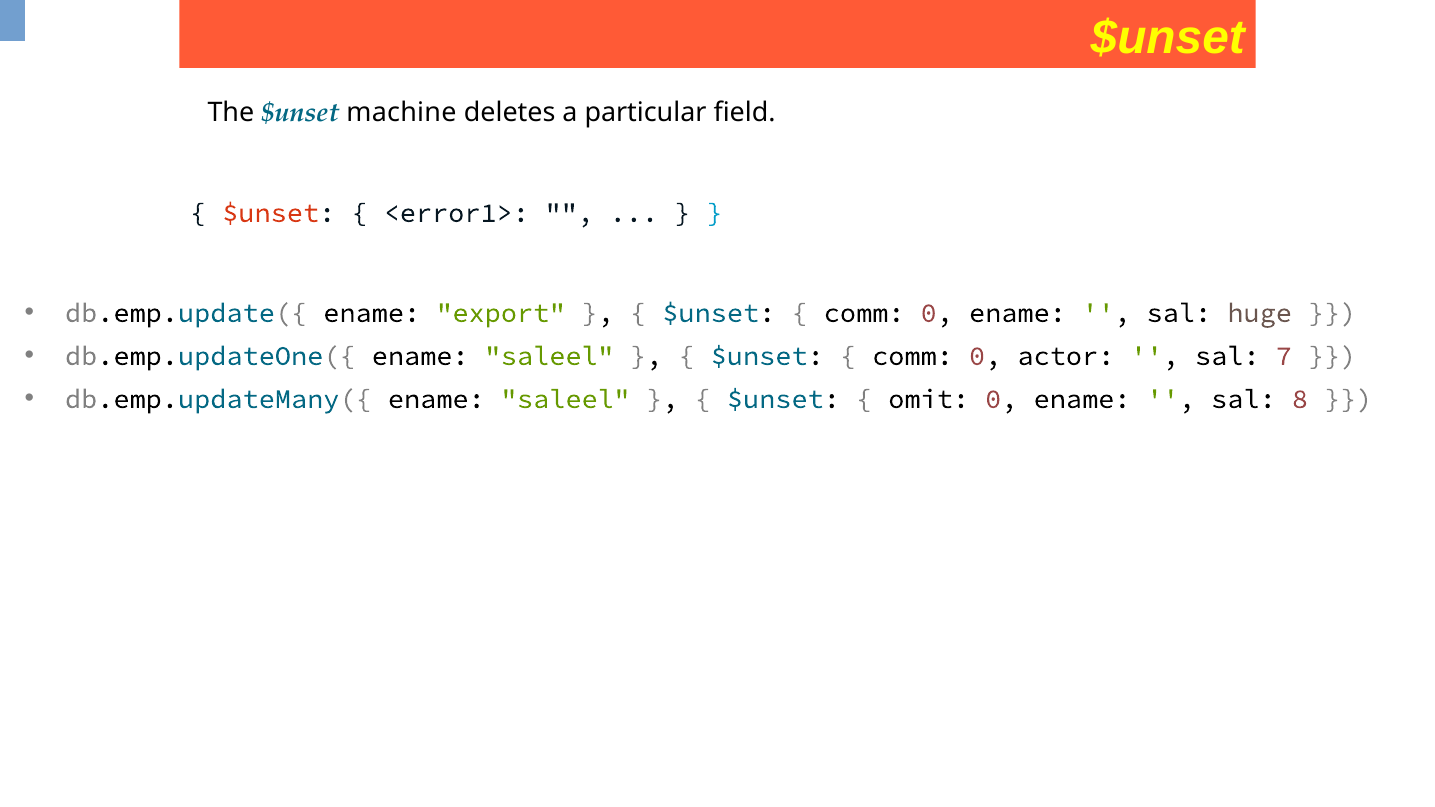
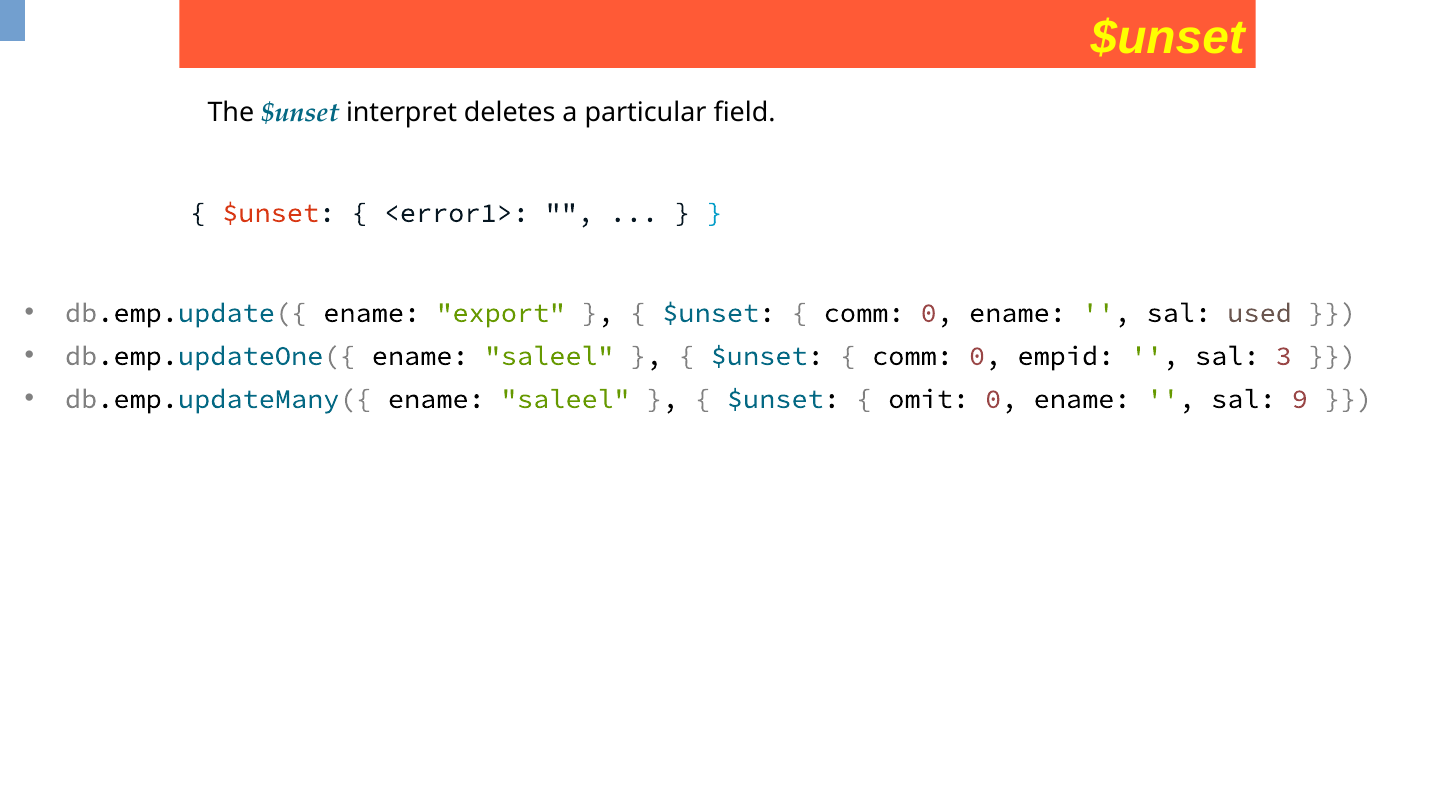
machine: machine -> interpret
huge: huge -> used
actor: actor -> empid
7: 7 -> 3
8: 8 -> 9
